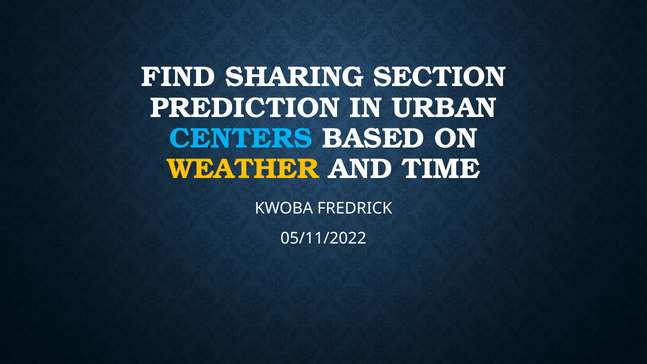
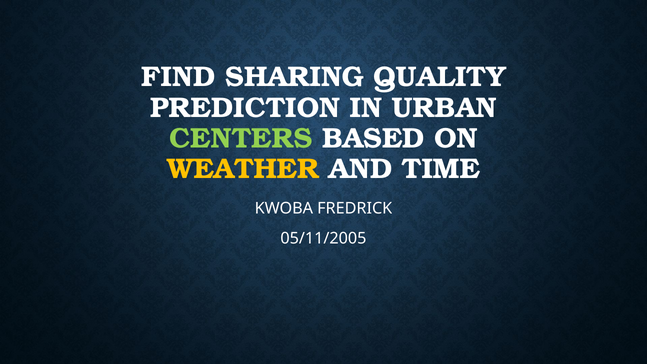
SECTION: SECTION -> QUALITY
CENTERS colour: light blue -> light green
05/11/2022: 05/11/2022 -> 05/11/2005
